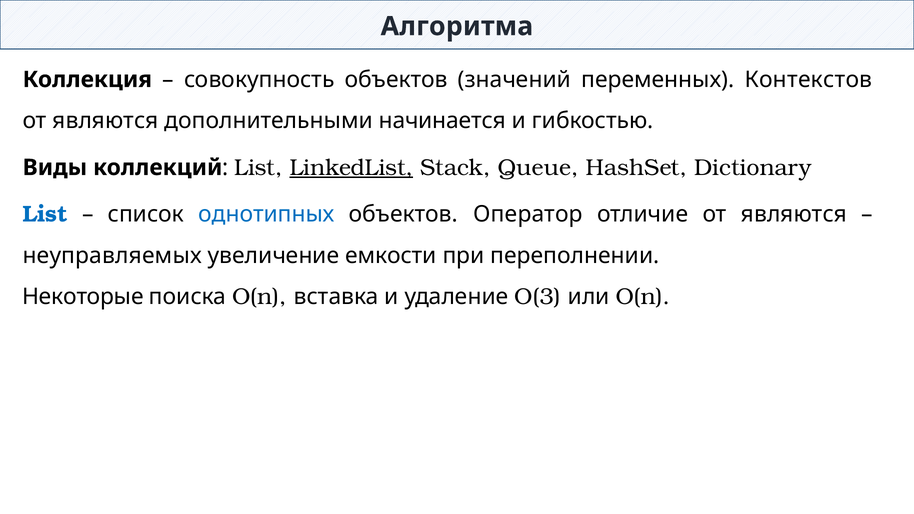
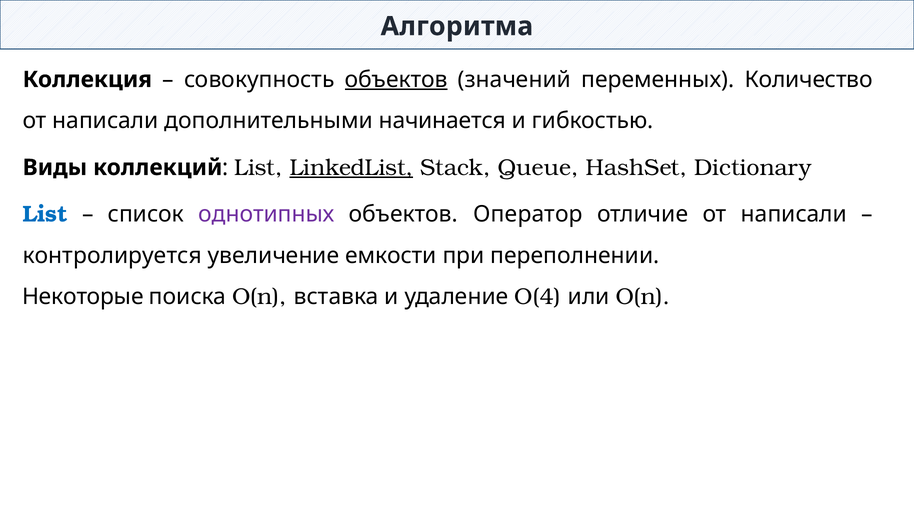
объектов at (396, 80) underline: none -> present
Контекстов: Контекстов -> Количество
являются at (105, 121): являются -> написали
однотипных colour: blue -> purple
отличие от являются: являются -> написали
неуправляемых: неуправляемых -> контролируется
O(3: O(3 -> O(4
